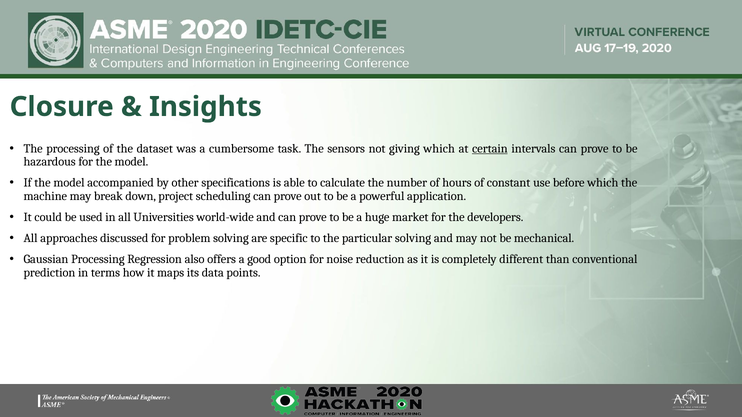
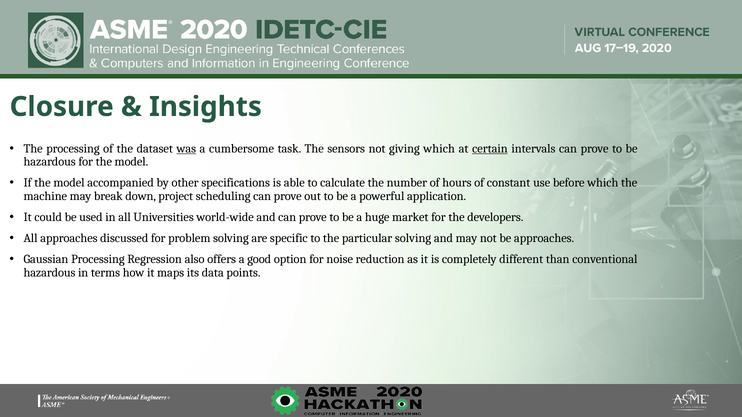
was underline: none -> present
be mechanical: mechanical -> approaches
prediction at (49, 273): prediction -> hazardous
